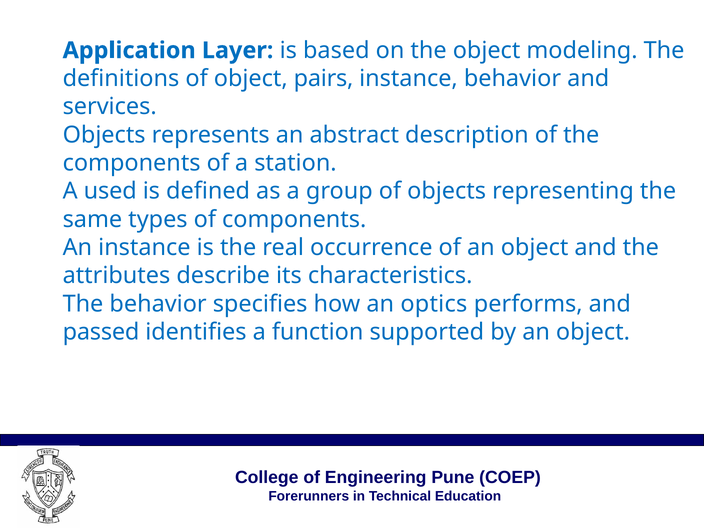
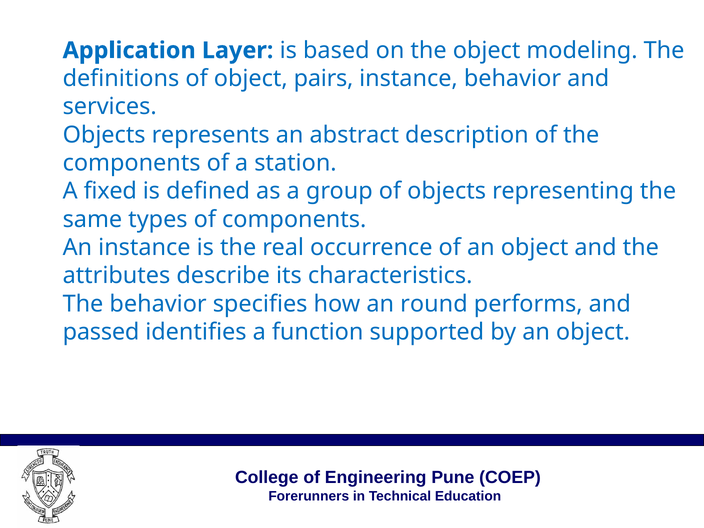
used: used -> fixed
optics: optics -> round
